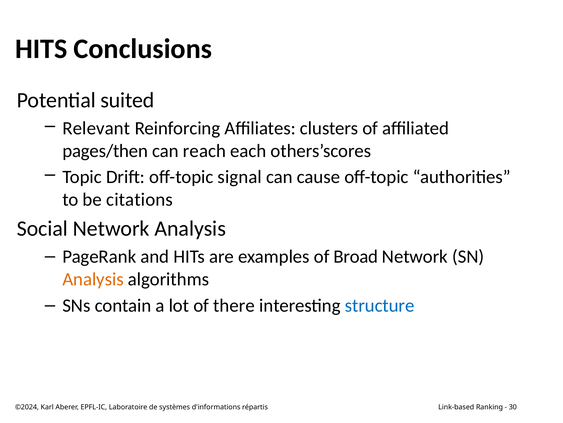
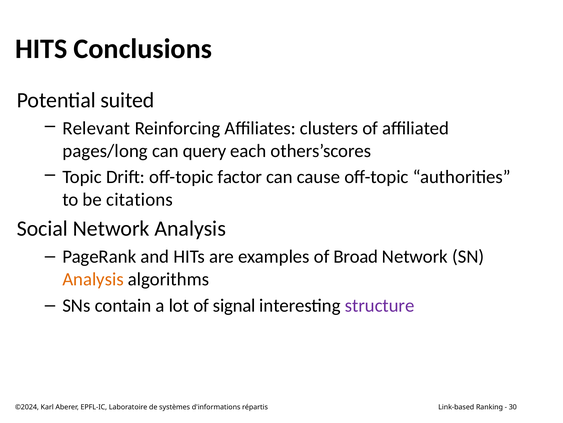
pages/then: pages/then -> pages/long
reach: reach -> query
signal: signal -> factor
there: there -> signal
structure colour: blue -> purple
